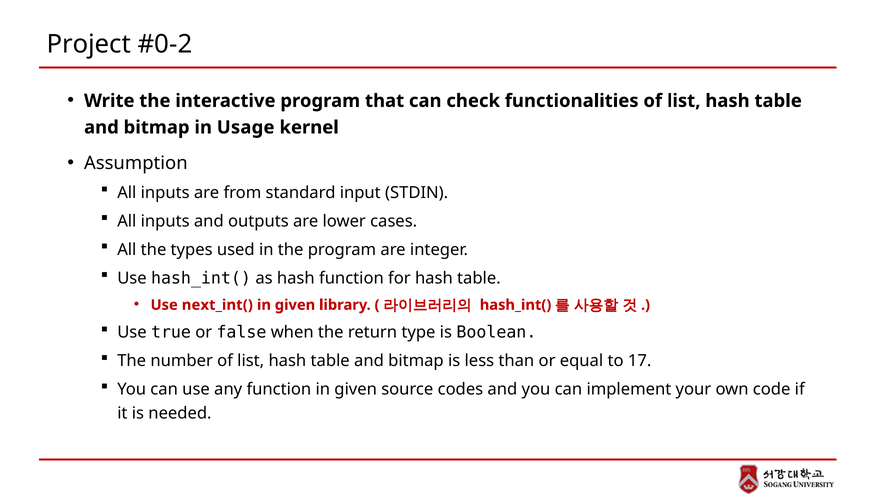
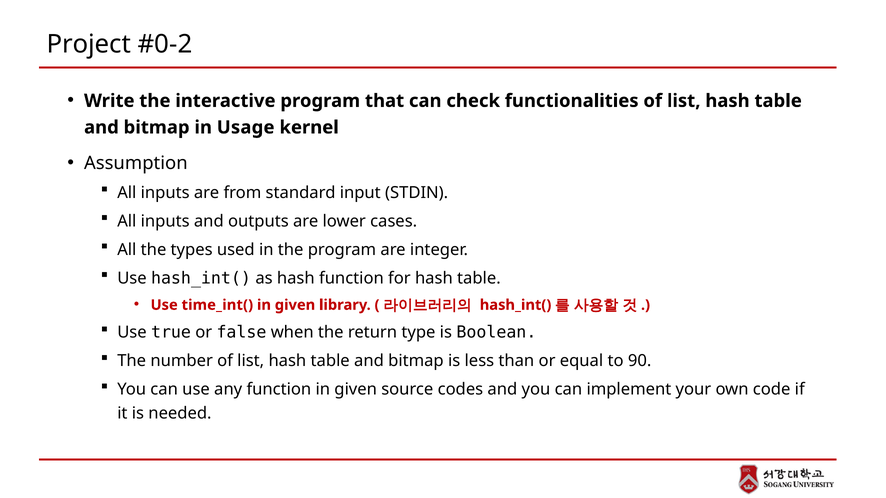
next_int(: next_int( -> time_int(
17: 17 -> 90
